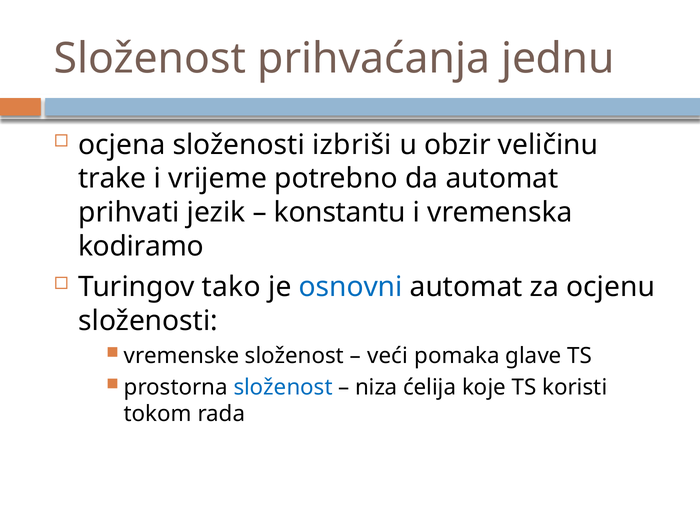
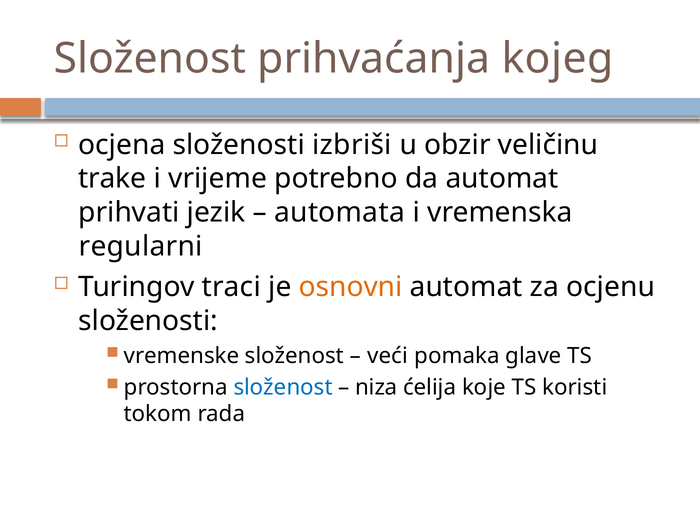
jednu: jednu -> kojeg
konstantu: konstantu -> automata
kodiramo: kodiramo -> regularni
tako: tako -> traci
osnovni colour: blue -> orange
